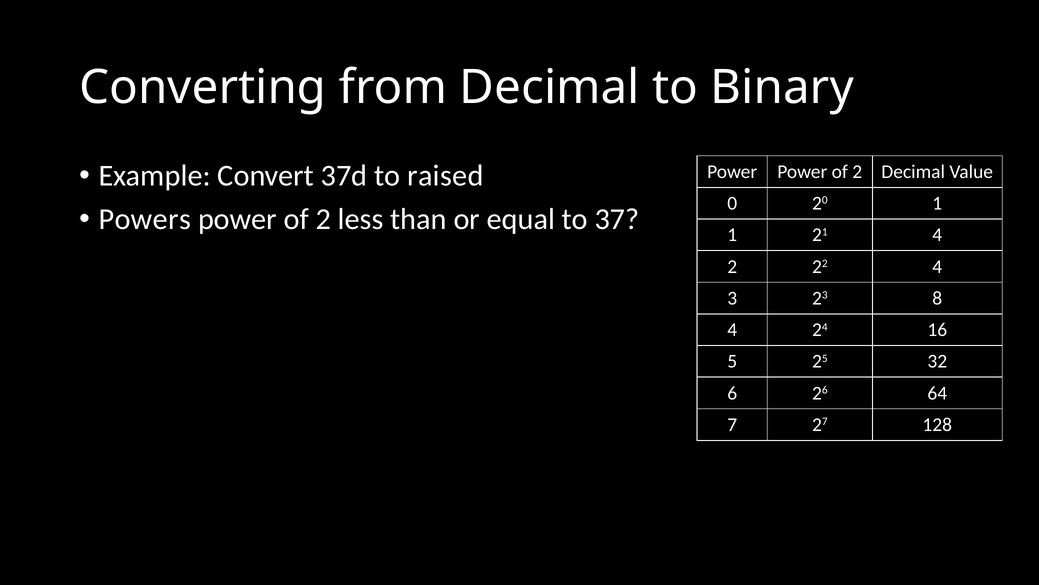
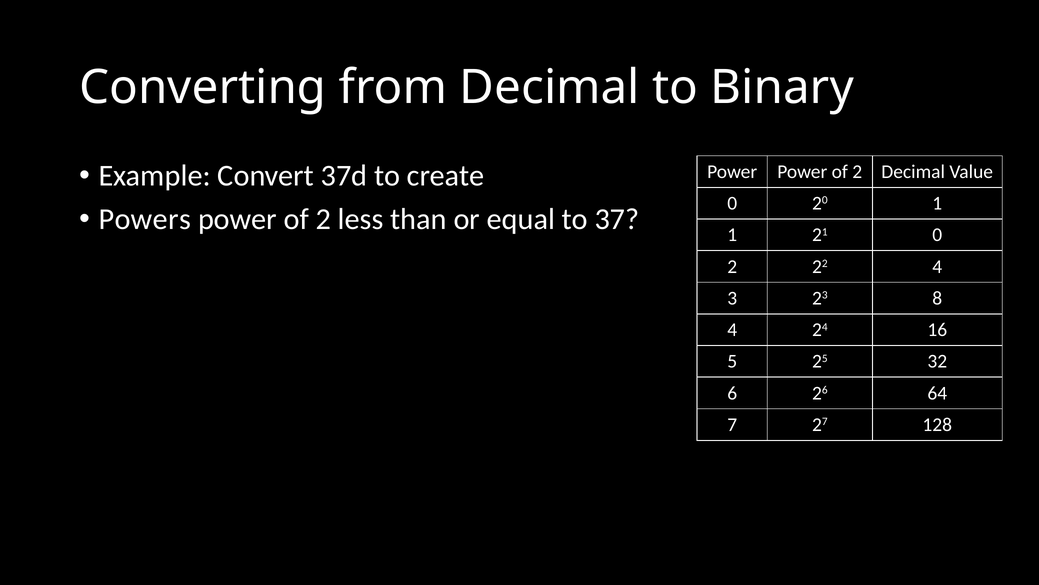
raised: raised -> create
21 4: 4 -> 0
